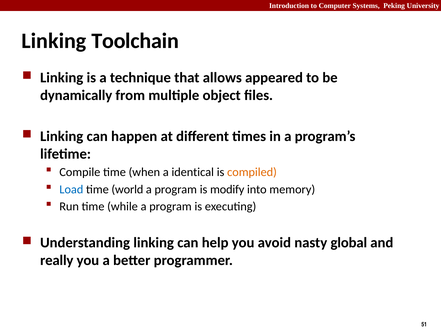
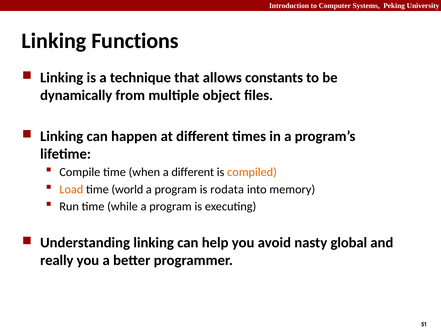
Toolchain: Toolchain -> Functions
appeared: appeared -> constants
a identical: identical -> different
Load colour: blue -> orange
modify: modify -> rodata
